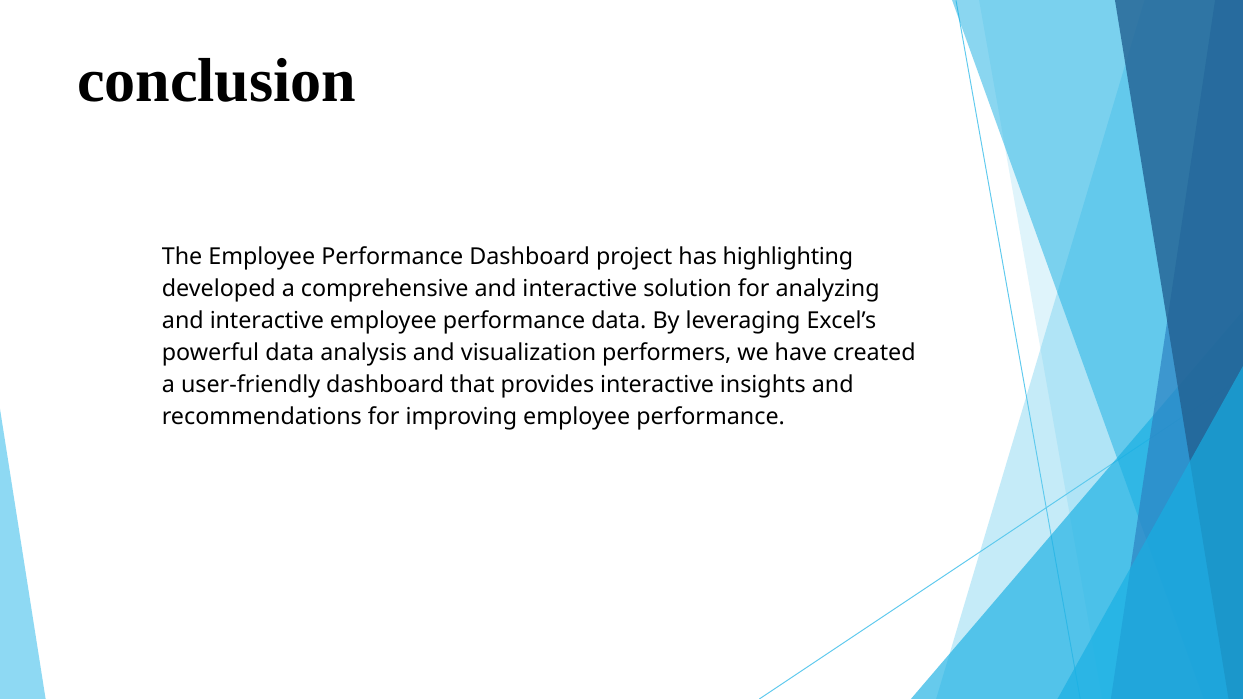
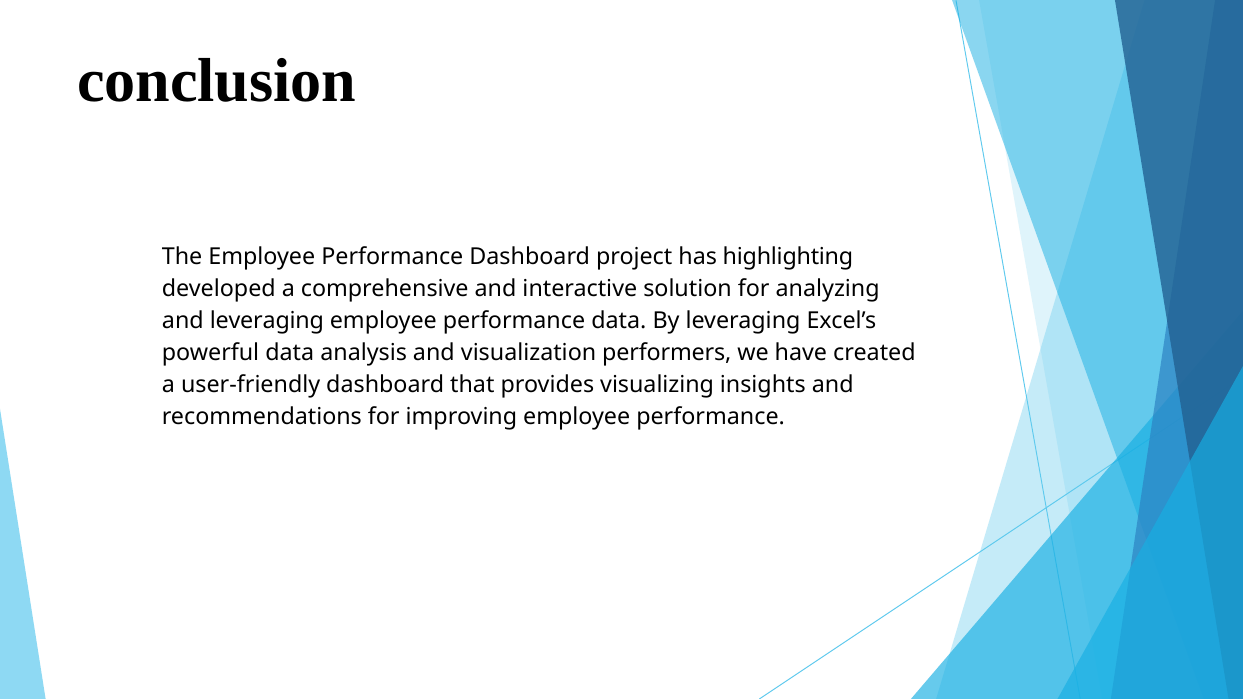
interactive at (267, 321): interactive -> leveraging
provides interactive: interactive -> visualizing
